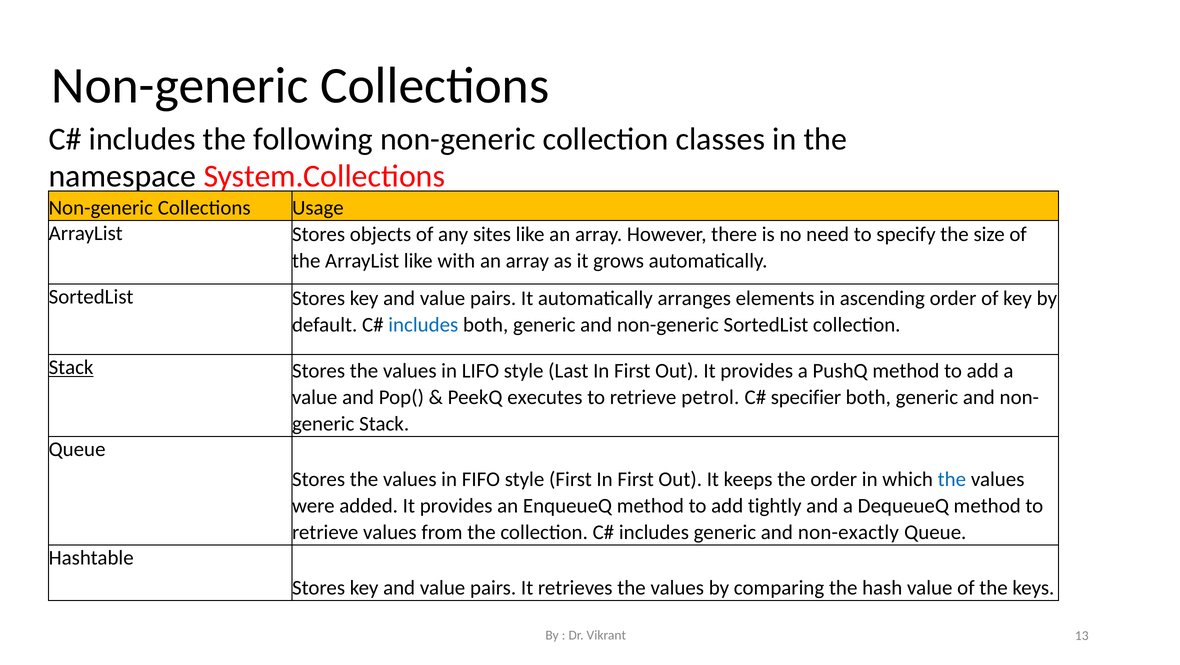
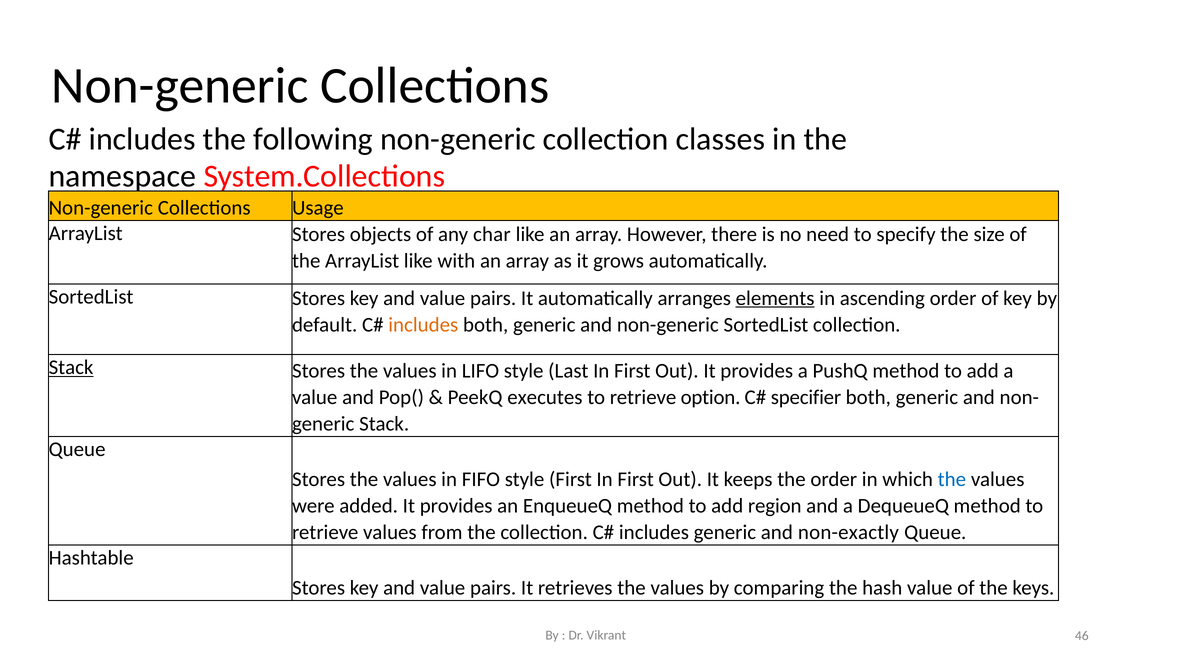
sites: sites -> char
elements underline: none -> present
includes at (423, 325) colour: blue -> orange
petrol: petrol -> option
tightly: tightly -> region
13: 13 -> 46
